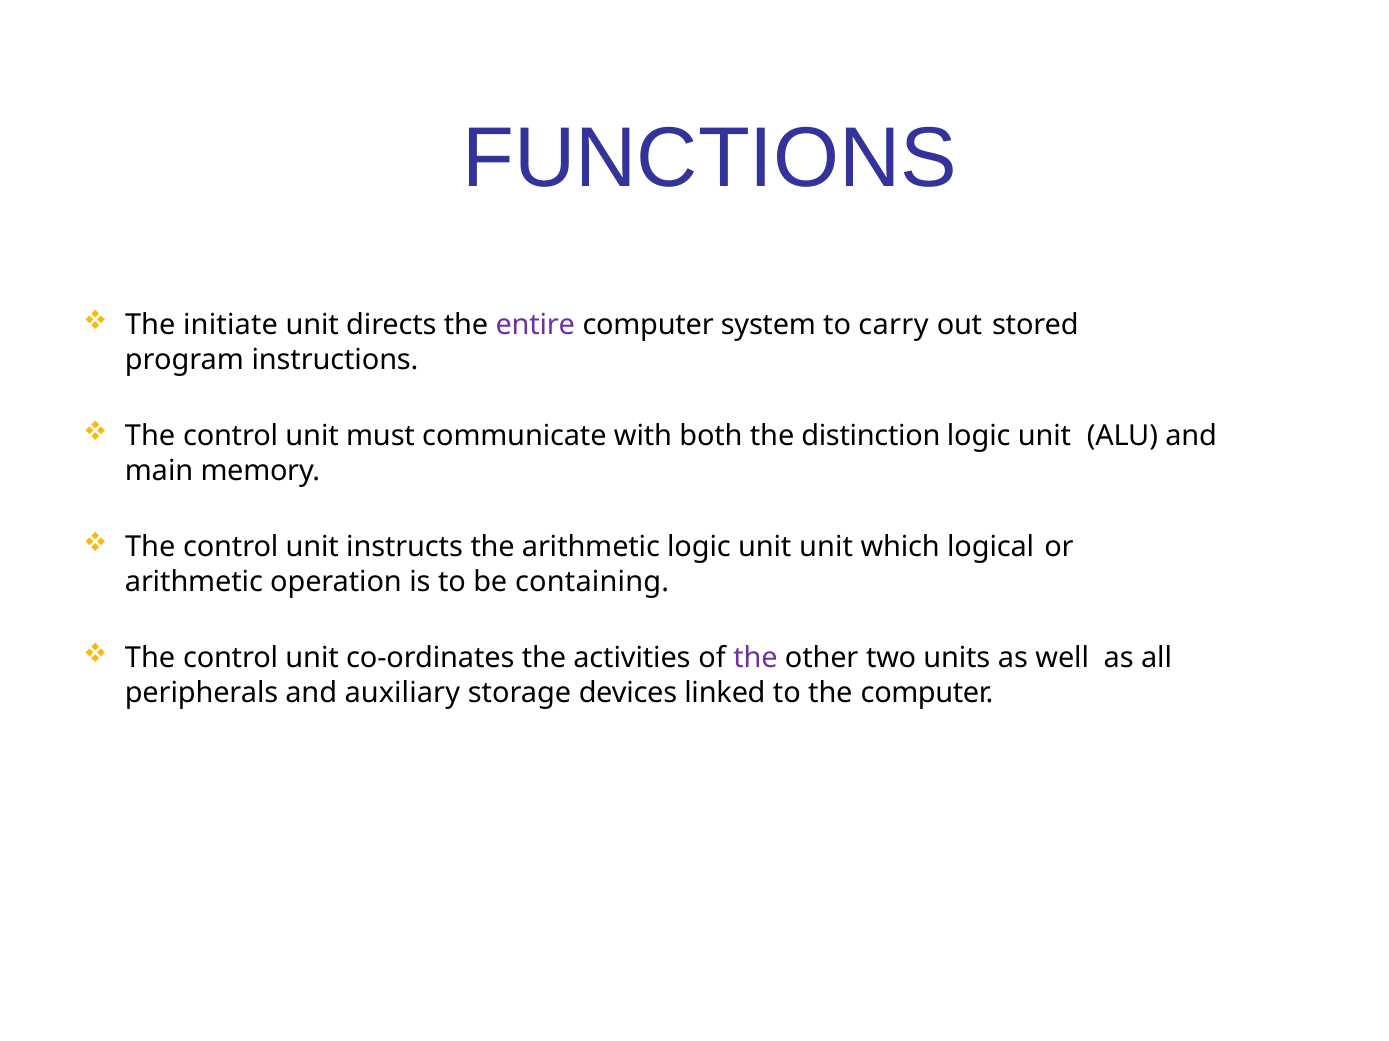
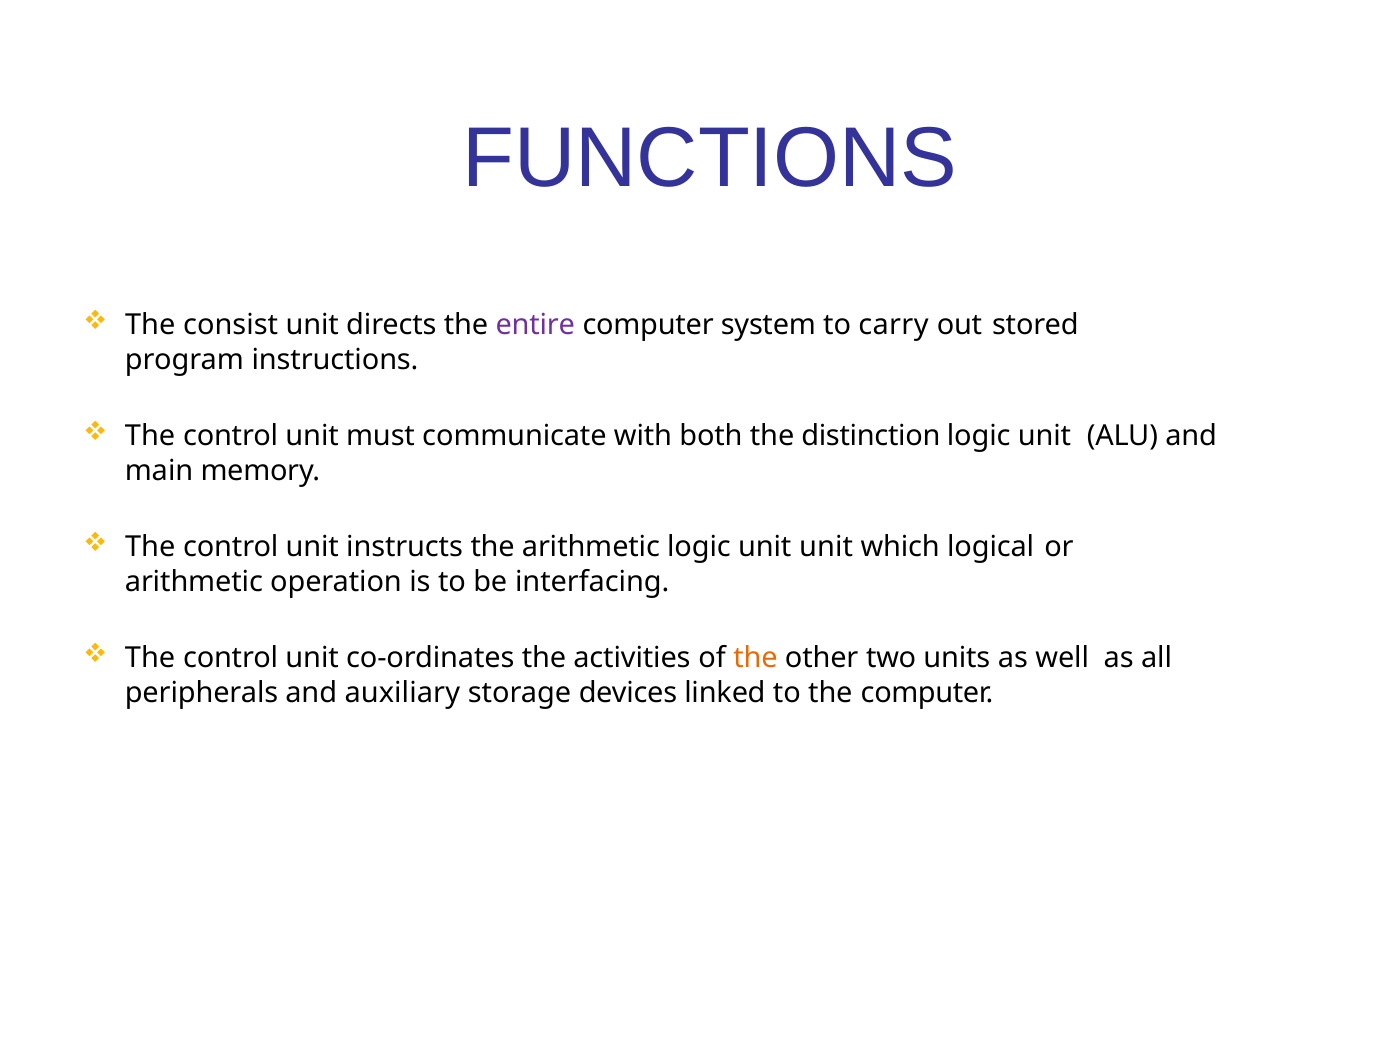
initiate: initiate -> consist
containing: containing -> interfacing
the at (756, 658) colour: purple -> orange
